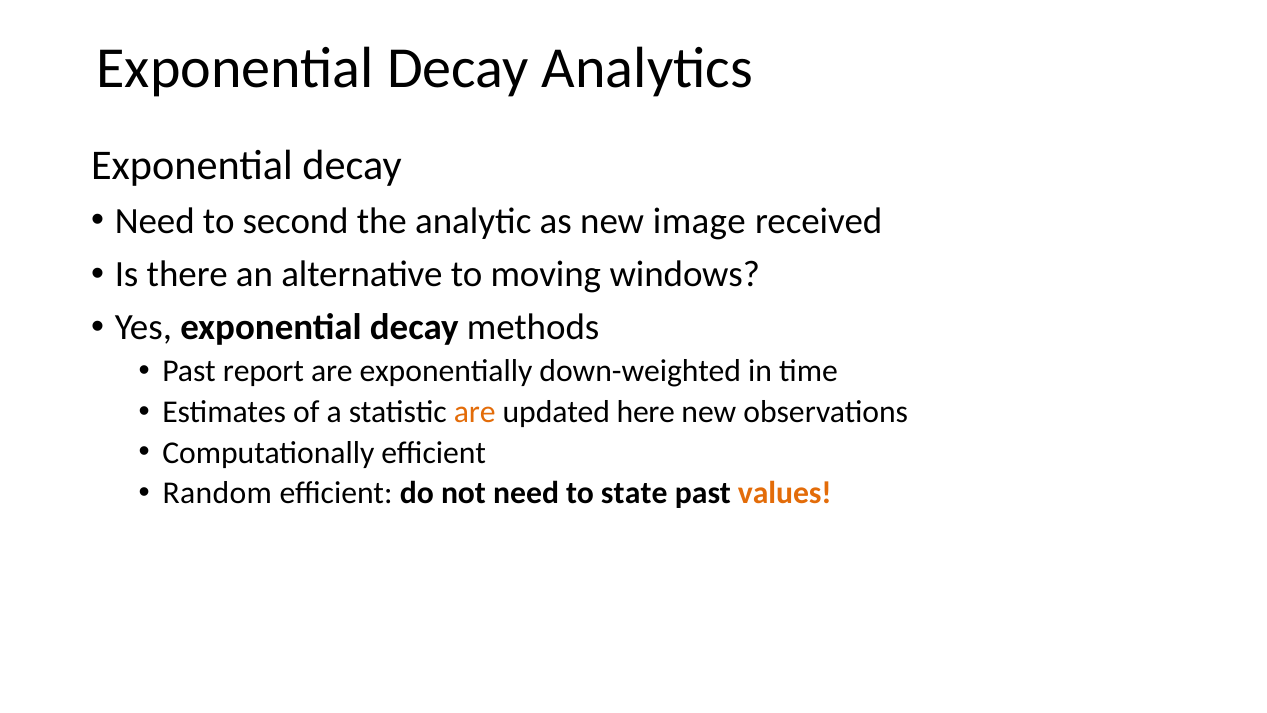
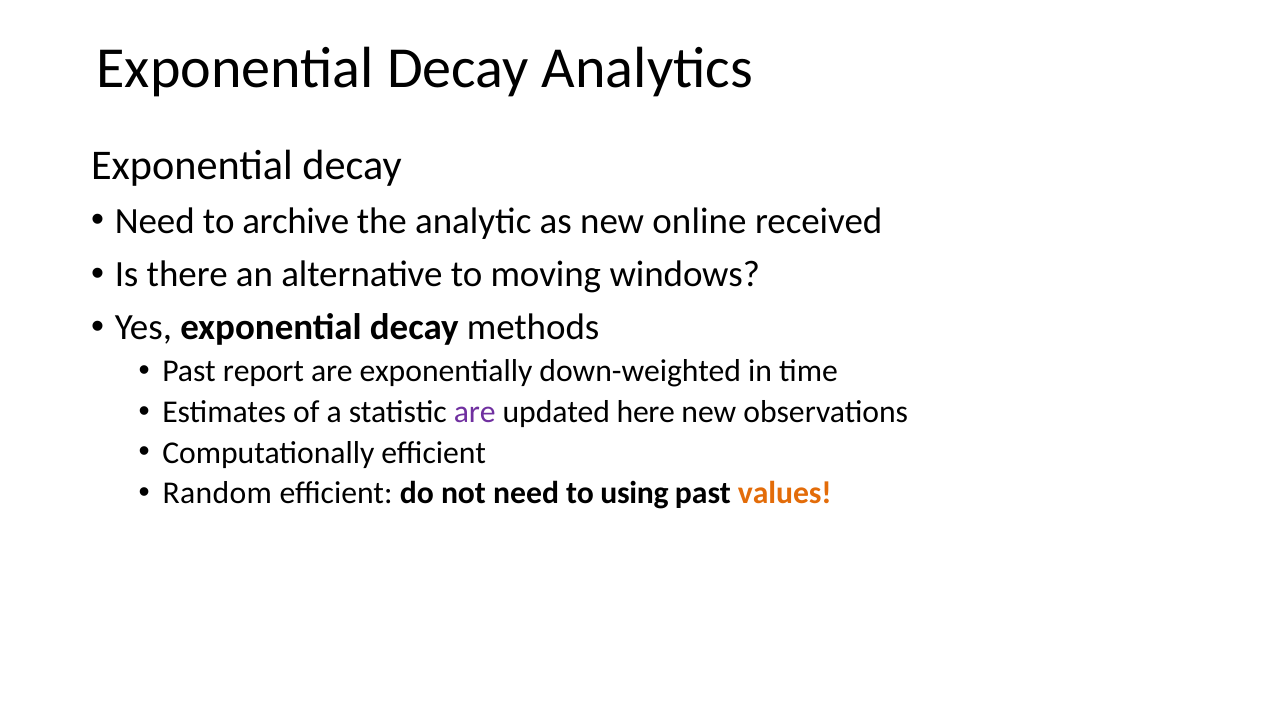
second: second -> archive
image: image -> online
are at (475, 412) colour: orange -> purple
state: state -> using
